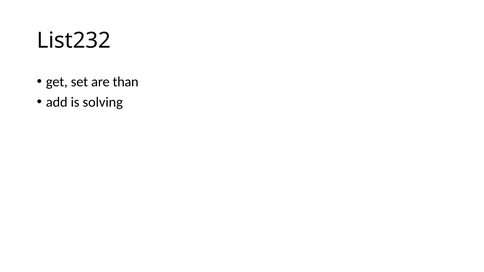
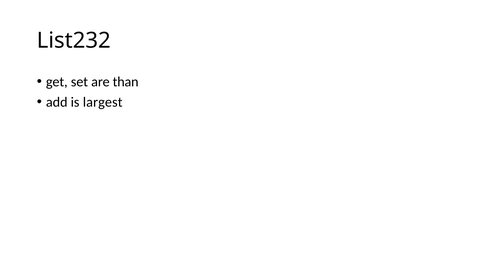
solving: solving -> largest
